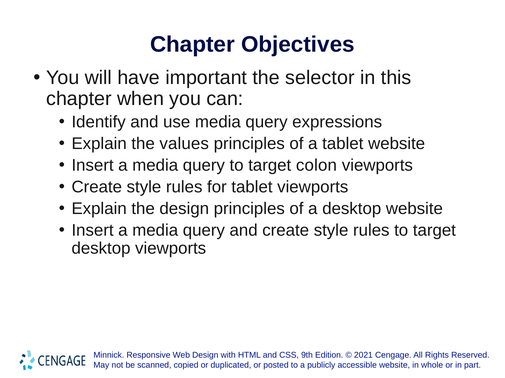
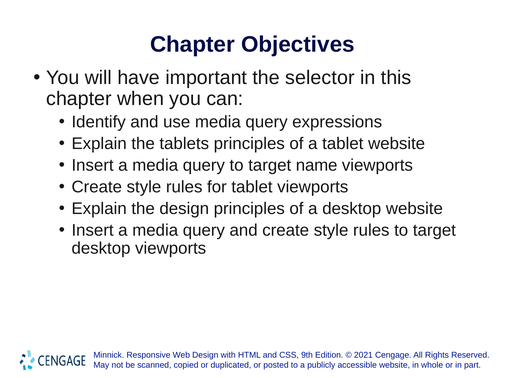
values: values -> tablets
colon: colon -> name
